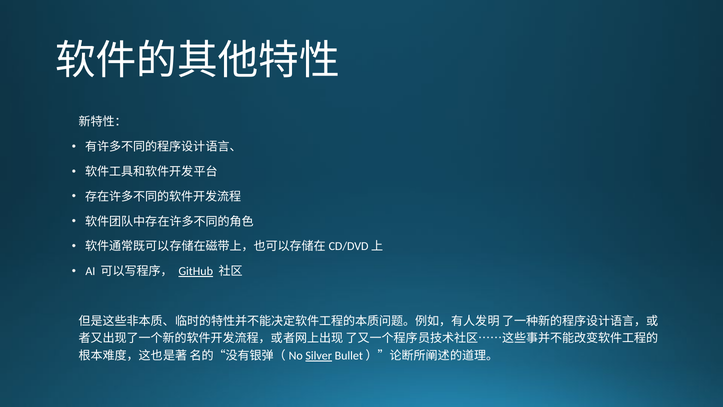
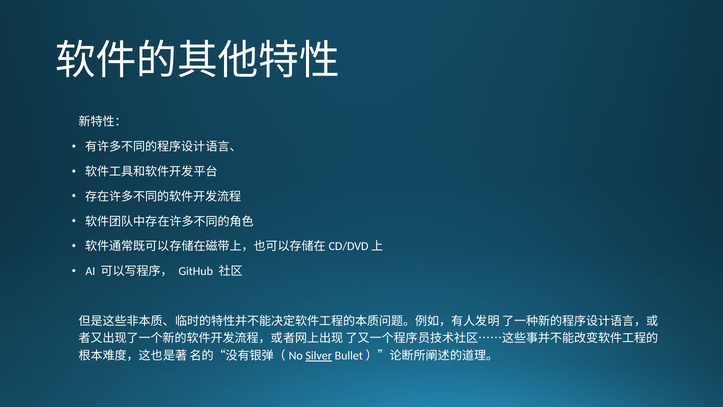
GitHub underline: present -> none
